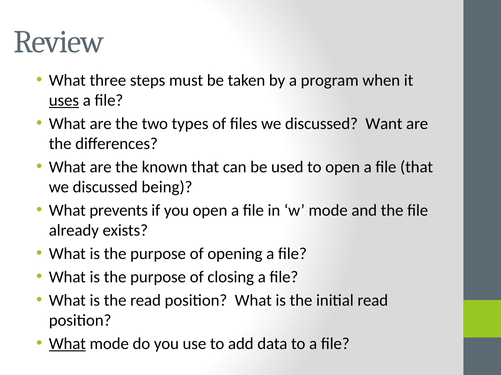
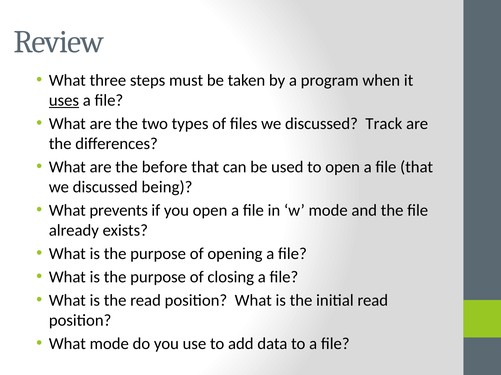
Want: Want -> Track
known: known -> before
What at (67, 344) underline: present -> none
